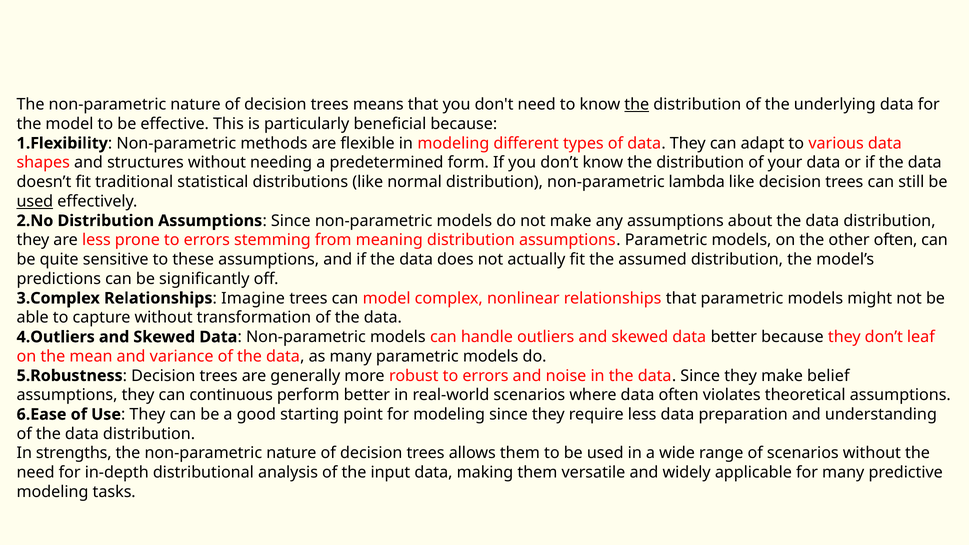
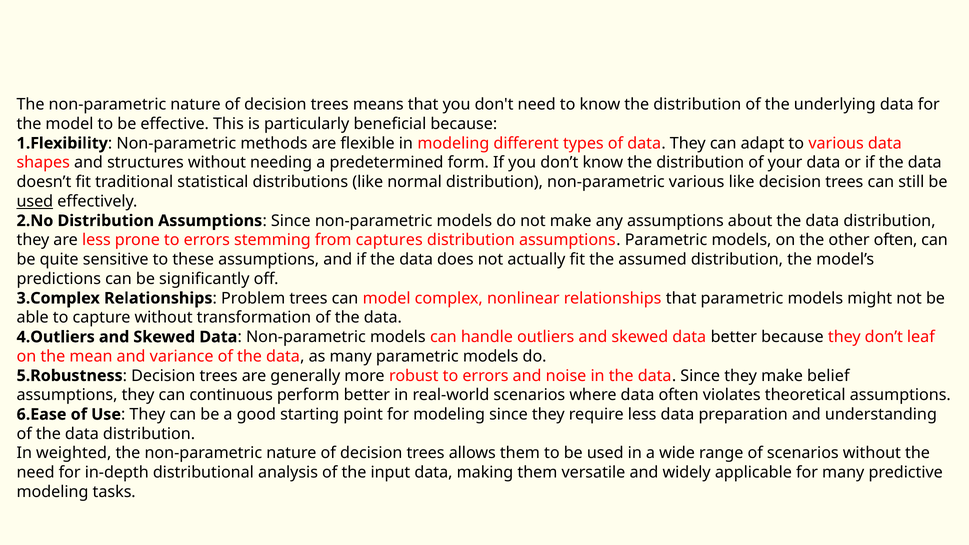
the at (637, 105) underline: present -> none
non-parametric lambda: lambda -> various
meaning: meaning -> captures
Imagine: Imagine -> Problem
strengths: strengths -> weighted
